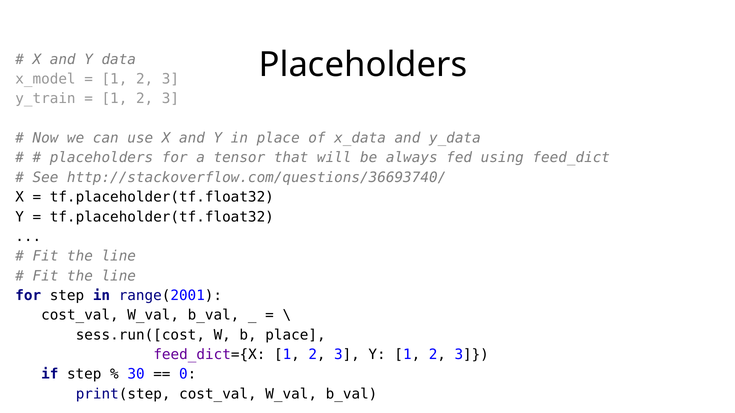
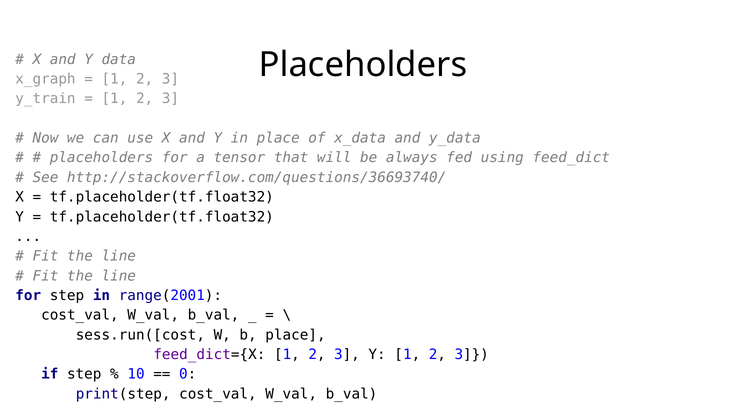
x_model: x_model -> x_graph
30: 30 -> 10
